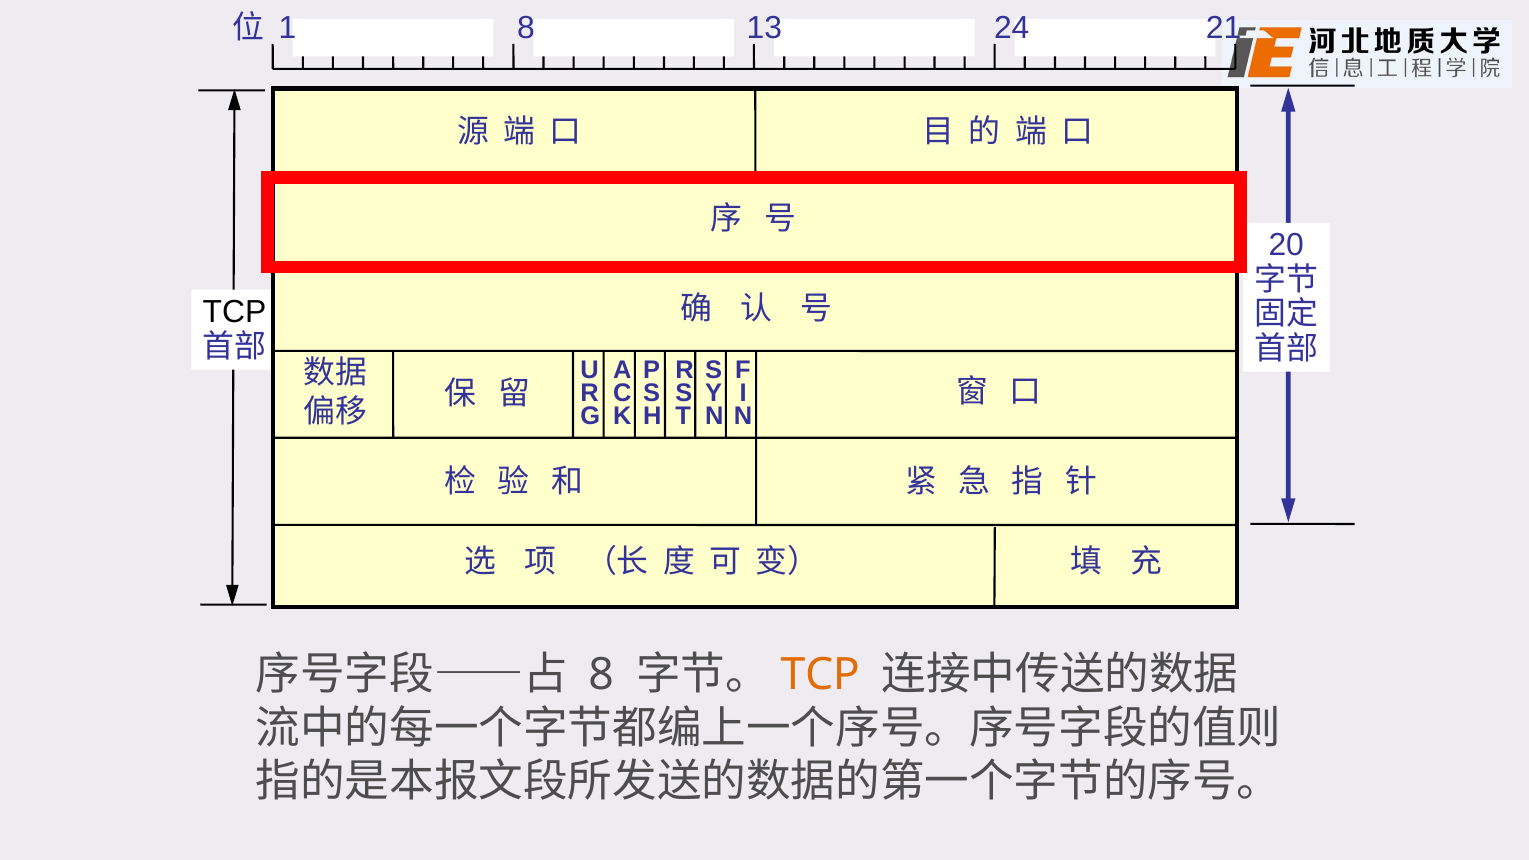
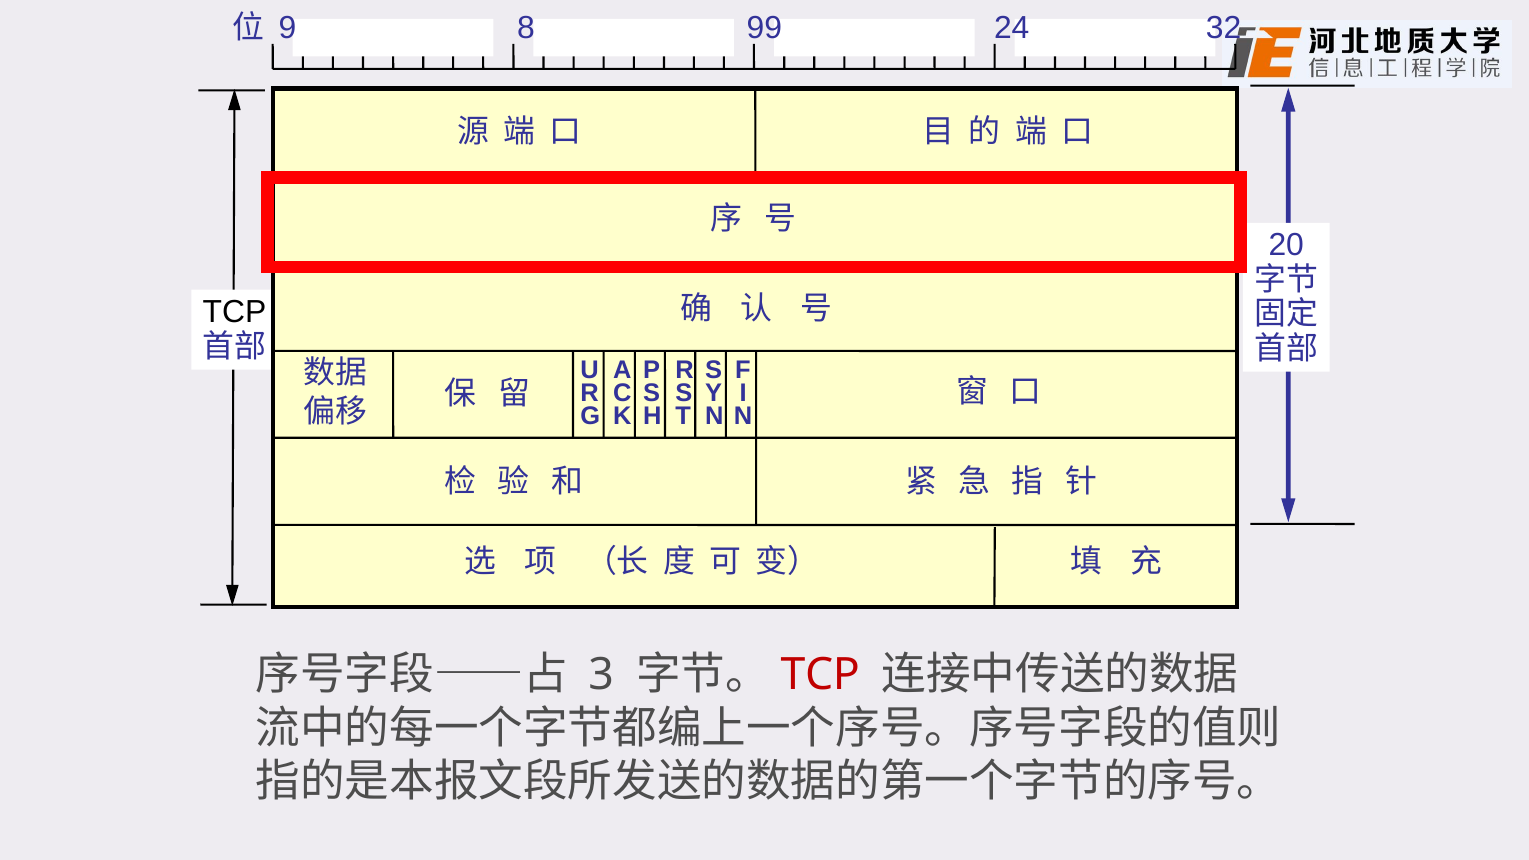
1: 1 -> 9
13: 13 -> 99
21: 21 -> 32
8 at (601, 675): 8 -> 3
TCP at (820, 675) colour: orange -> red
